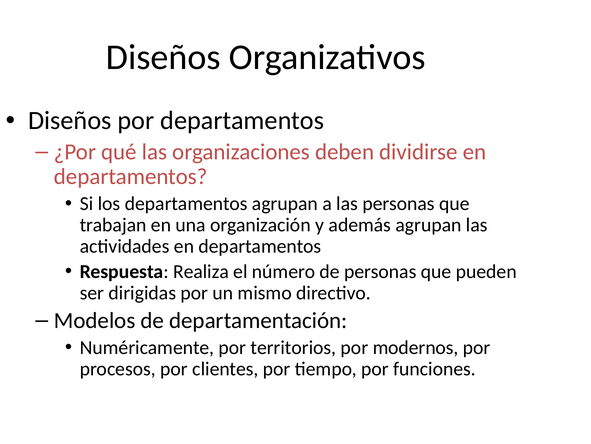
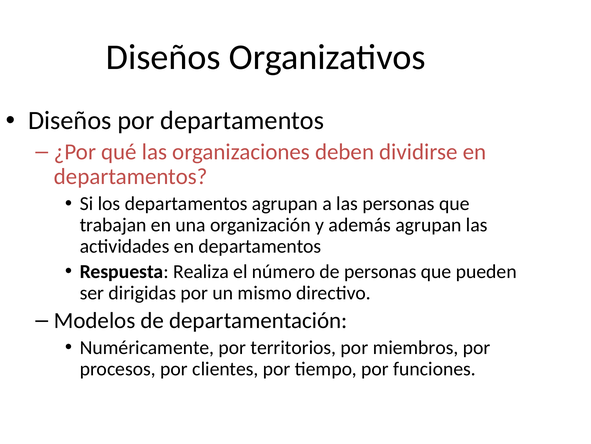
modernos: modernos -> miembros
